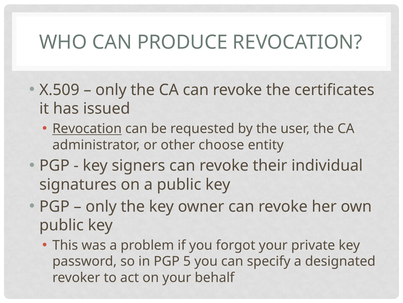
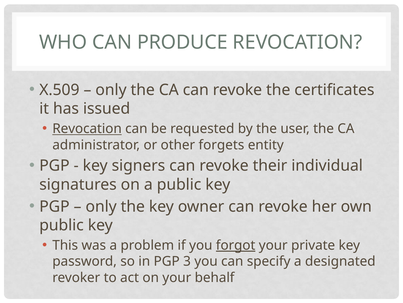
choose: choose -> forgets
forgot underline: none -> present
5: 5 -> 3
